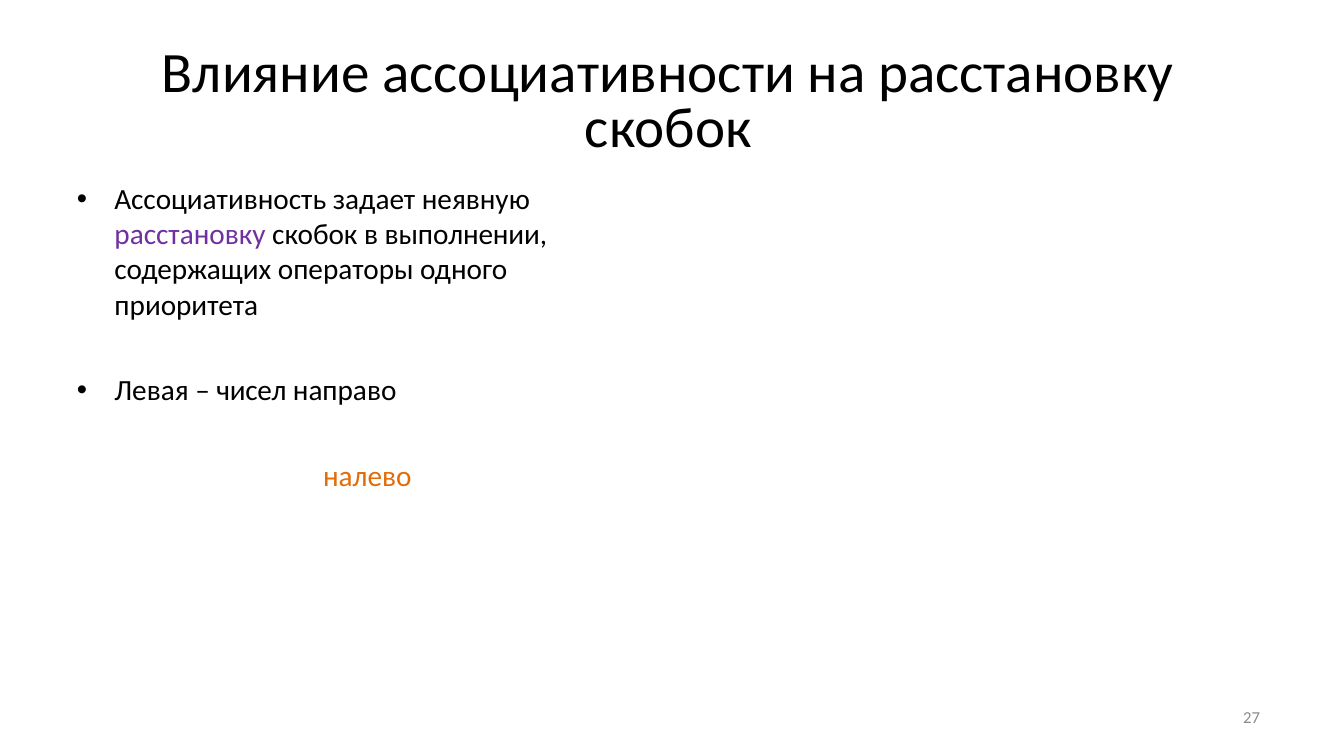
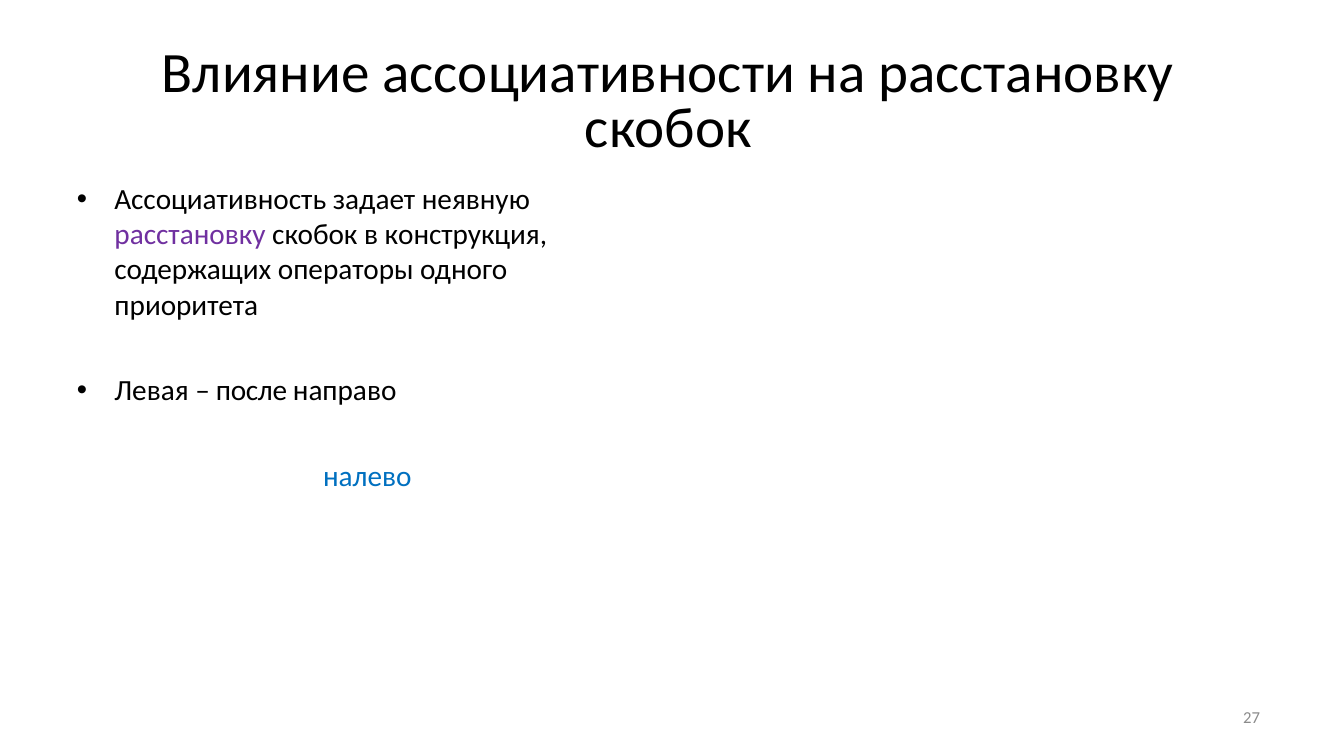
выполнении: выполнении -> конструкция
чисел: чисел -> после
налево colour: orange -> blue
